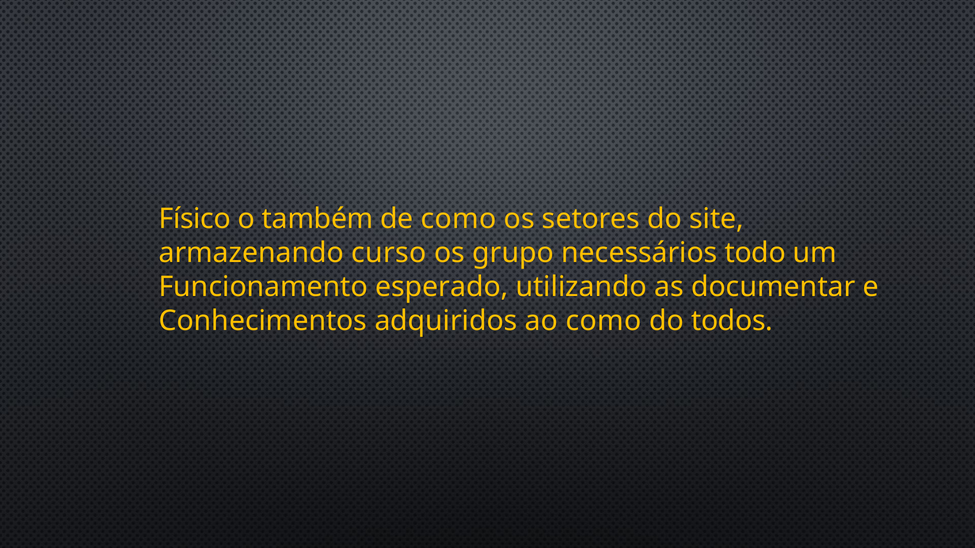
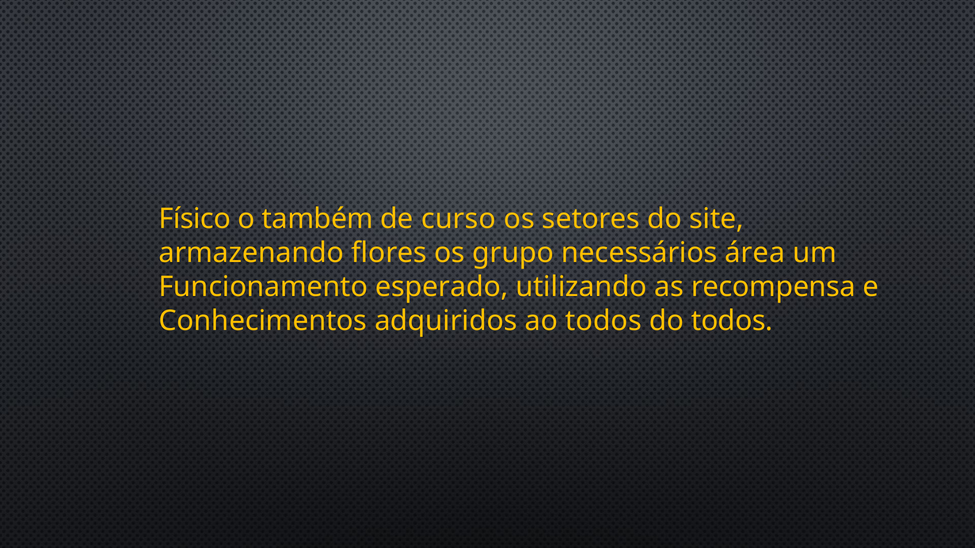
de como: como -> curso
curso: curso -> flores
todo: todo -> área
documentar: documentar -> recompensa
ao como: como -> todos
